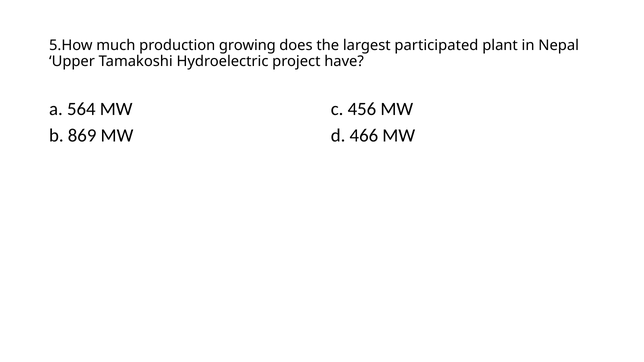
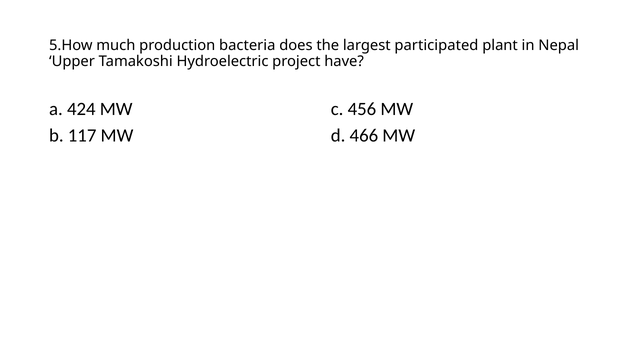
growing: growing -> bacteria
564: 564 -> 424
869: 869 -> 117
